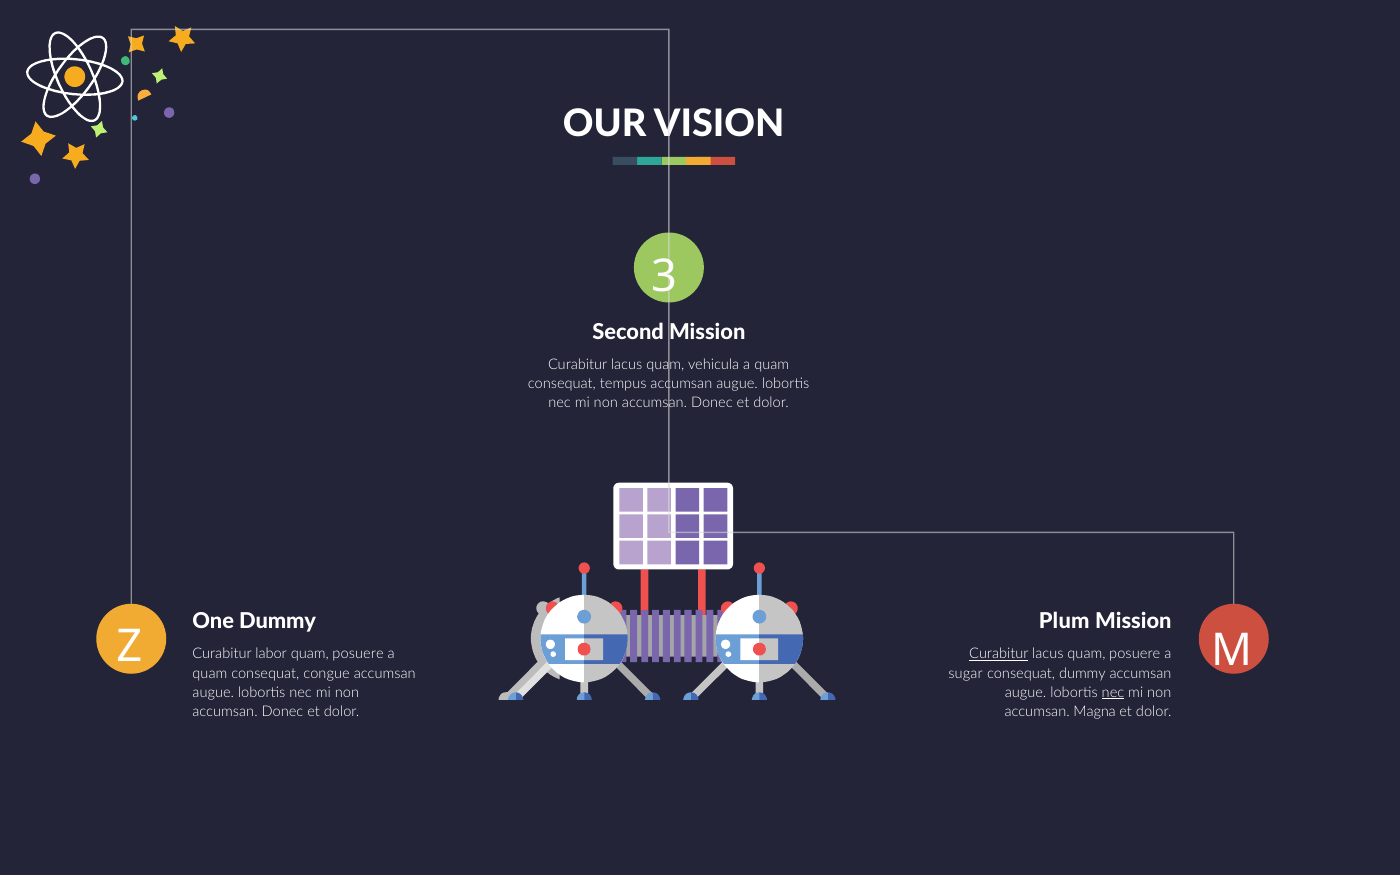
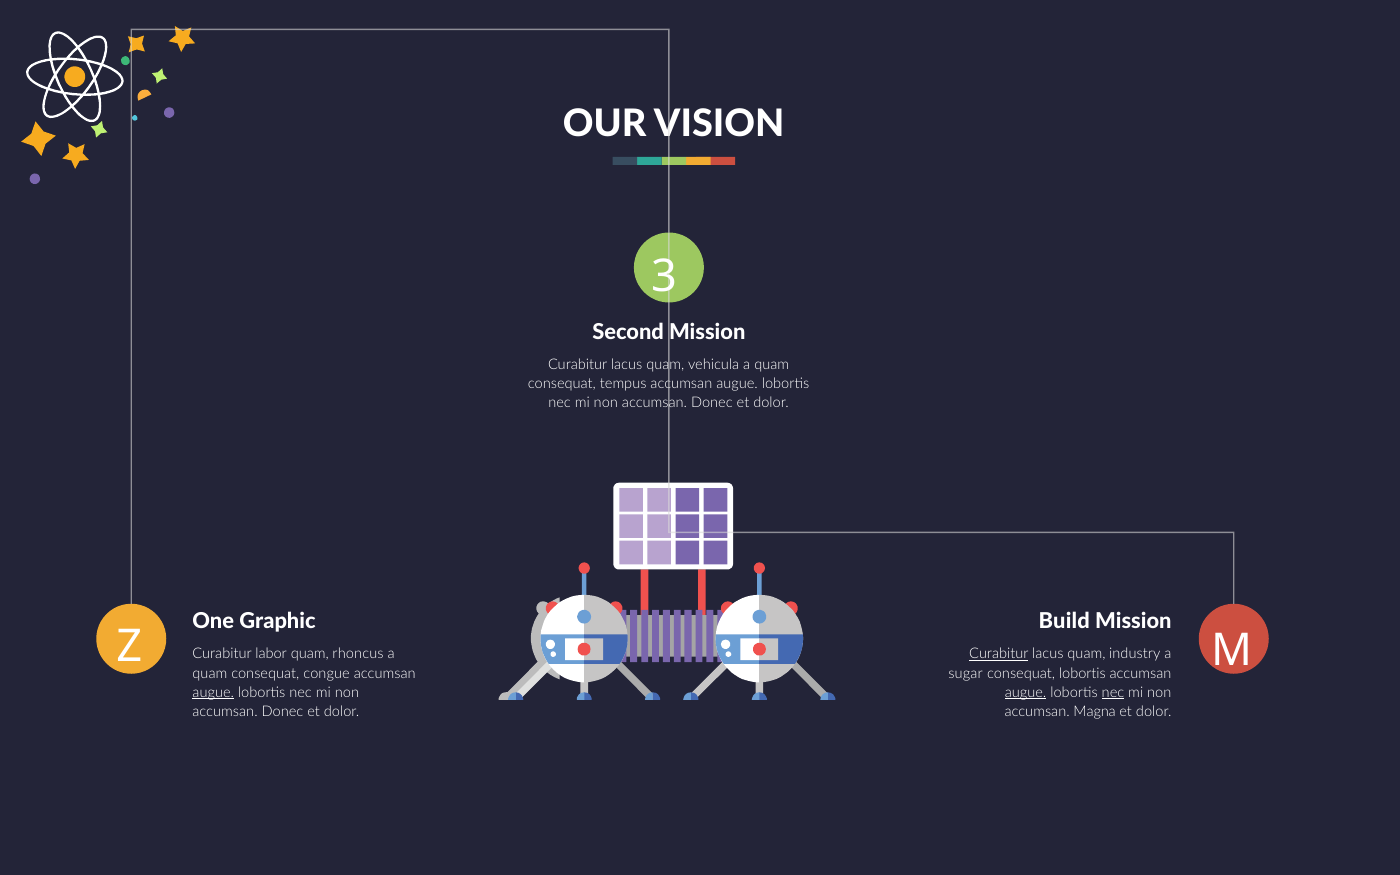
One Dummy: Dummy -> Graphic
Plum: Plum -> Build
posuere at (358, 654): posuere -> rhoncus
lacus quam posuere: posuere -> industry
consequat dummy: dummy -> lobortis
augue at (213, 693) underline: none -> present
augue at (1026, 693) underline: none -> present
